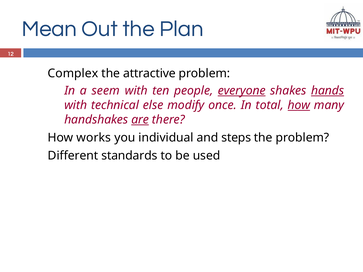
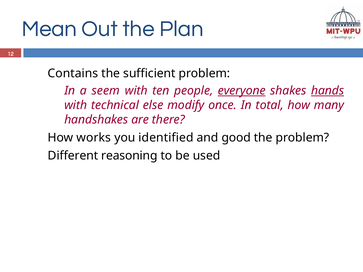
Complex: Complex -> Contains
attractive: attractive -> sufficient
how at (299, 105) underline: present -> none
are underline: present -> none
individual: individual -> identified
steps: steps -> good
standards: standards -> reasoning
